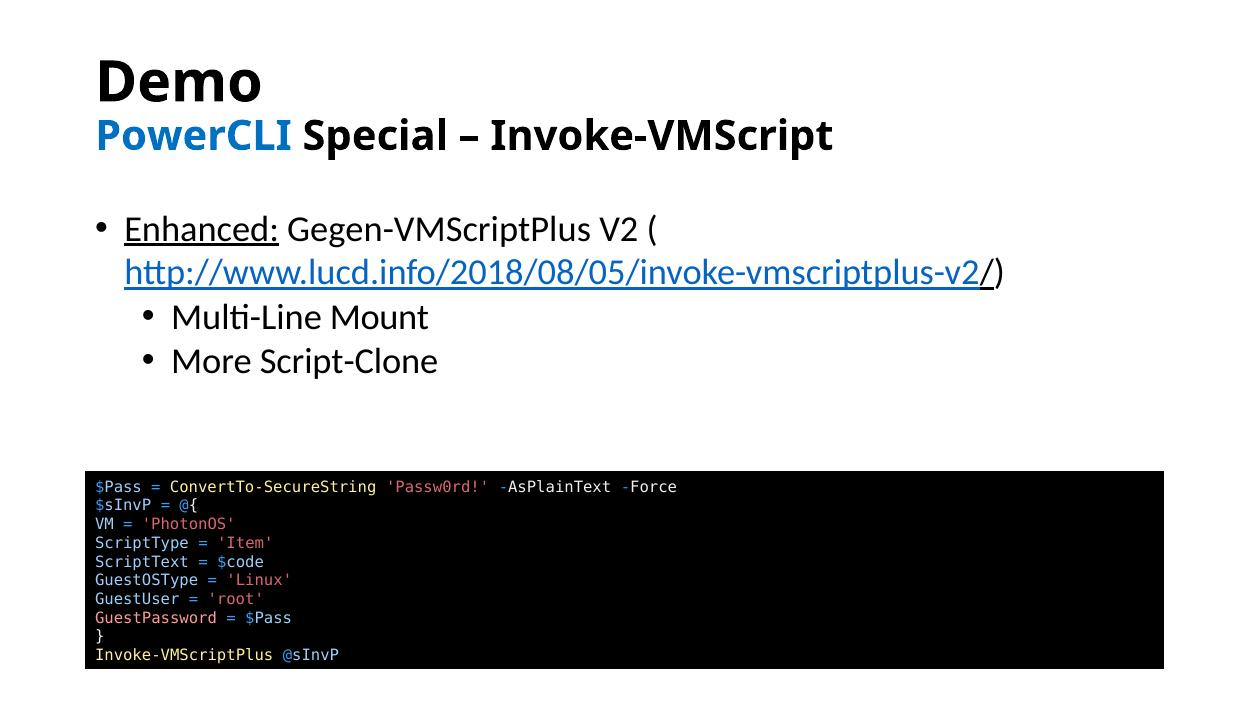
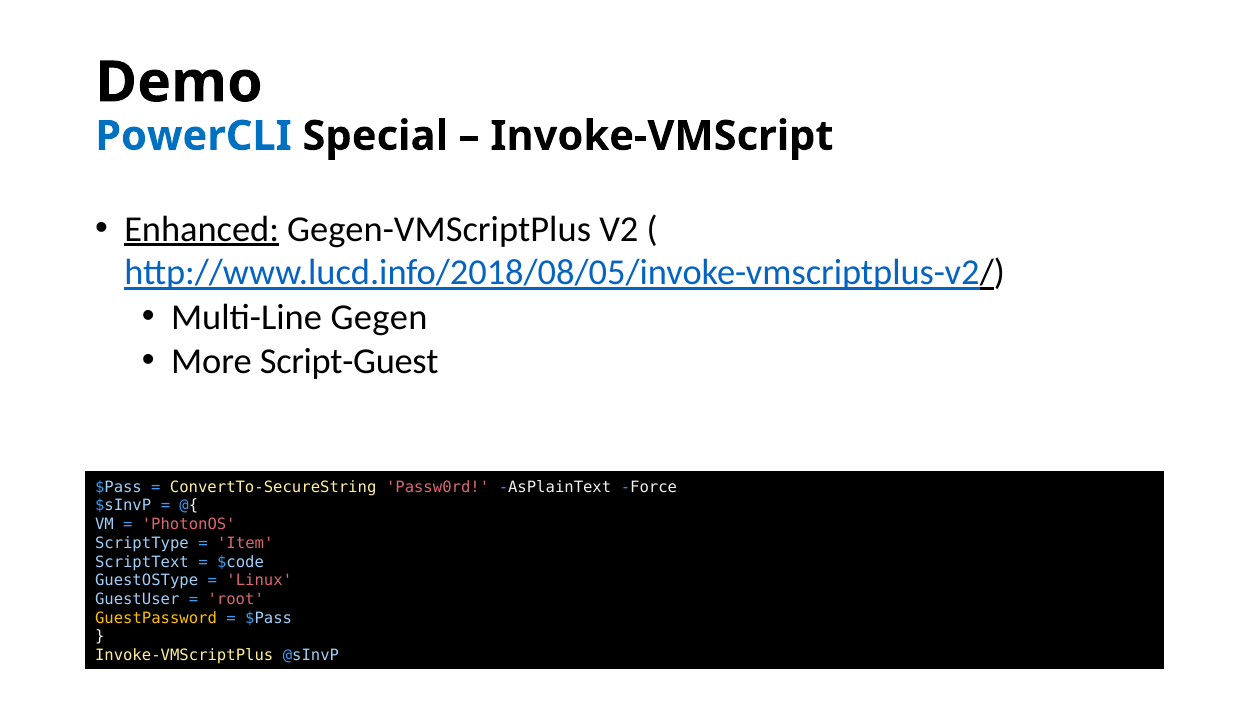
Mount: Mount -> Gegen
Script-Clone: Script-Clone -> Script-Guest
GuestPassword colour: pink -> yellow
